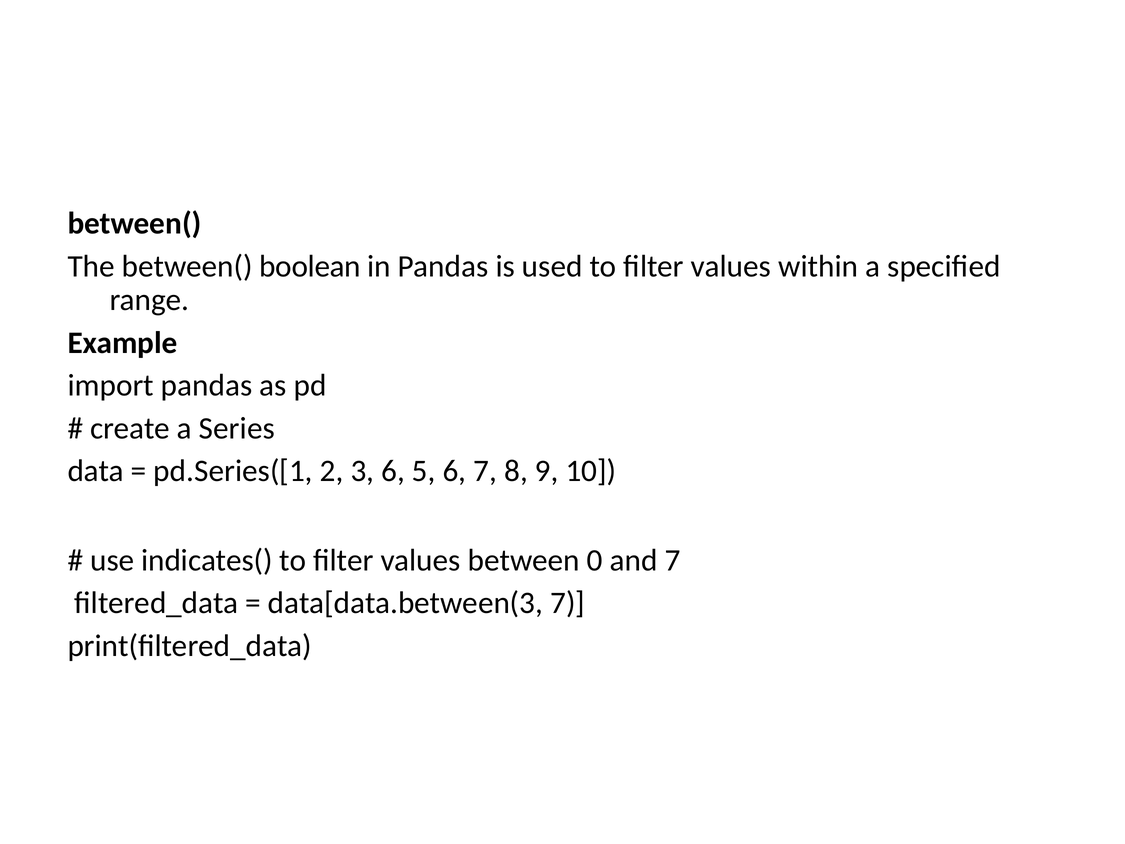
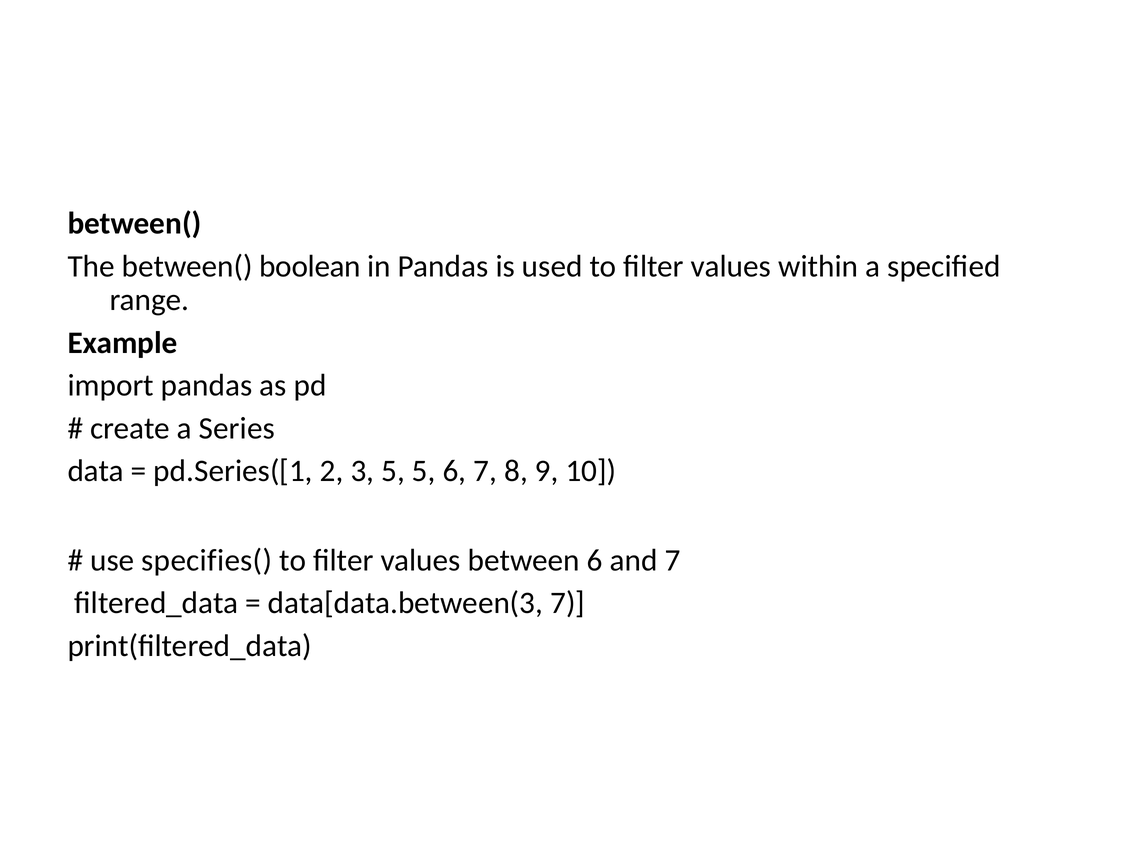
3 6: 6 -> 5
indicates(: indicates( -> specifies(
between 0: 0 -> 6
